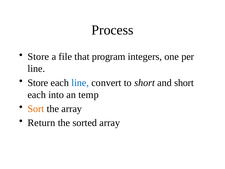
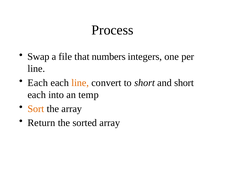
Store at (38, 57): Store -> Swap
program: program -> numbers
Store at (38, 83): Store -> Each
line at (80, 83) colour: blue -> orange
